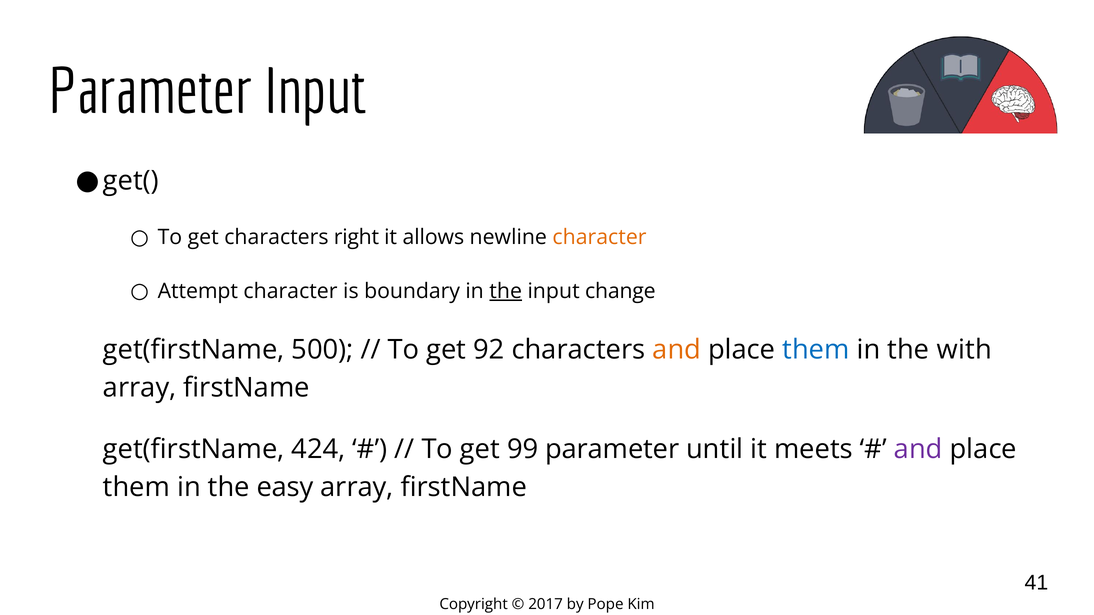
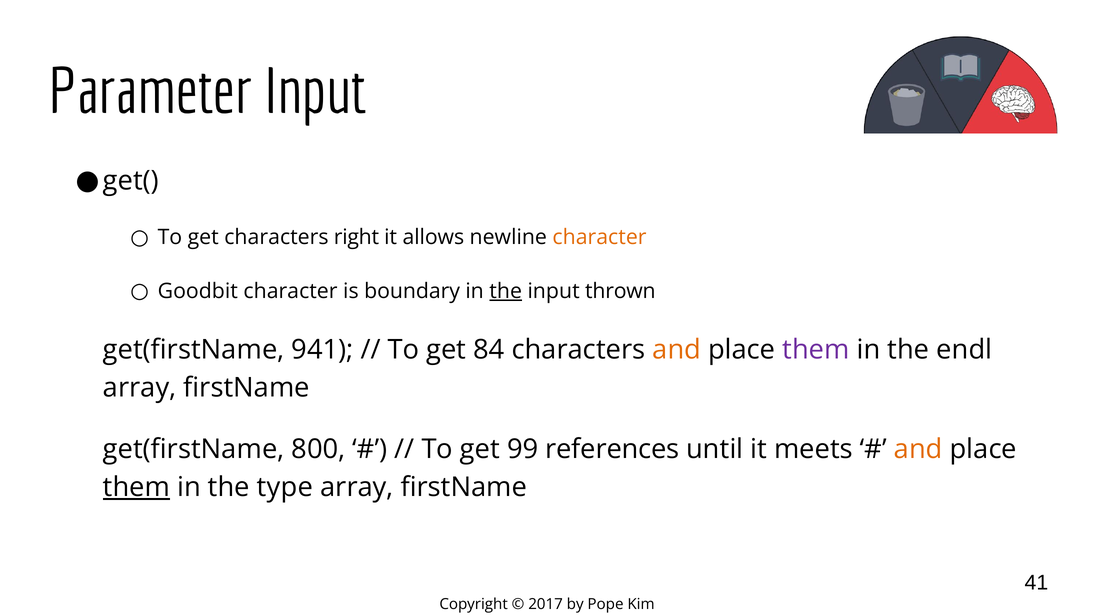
Attempt: Attempt -> Goodbit
change: change -> thrown
500: 500 -> 941
92: 92 -> 84
them at (816, 350) colour: blue -> purple
with: with -> endl
424: 424 -> 800
99 parameter: parameter -> references
and at (918, 450) colour: purple -> orange
them at (136, 487) underline: none -> present
easy: easy -> type
